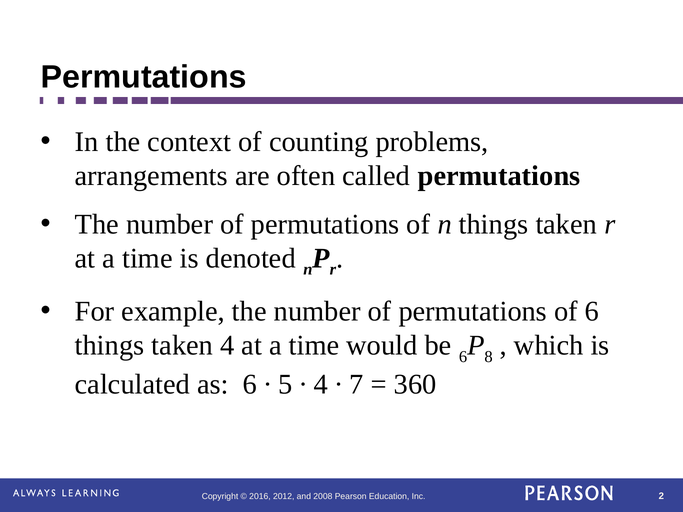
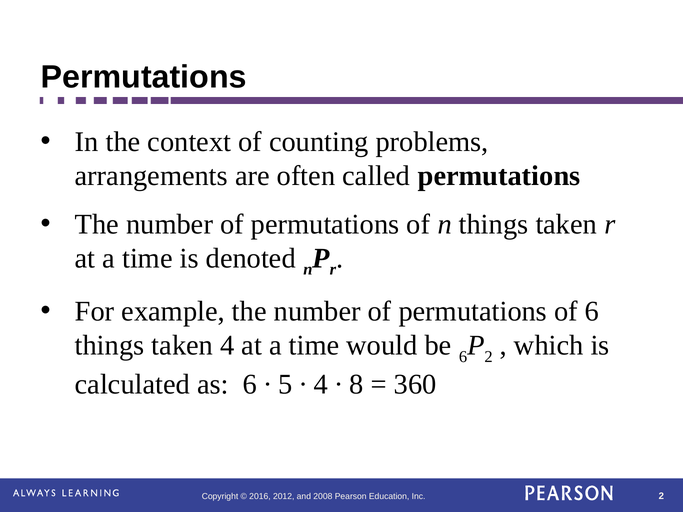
8 at (489, 357): 8 -> 2
7: 7 -> 8
